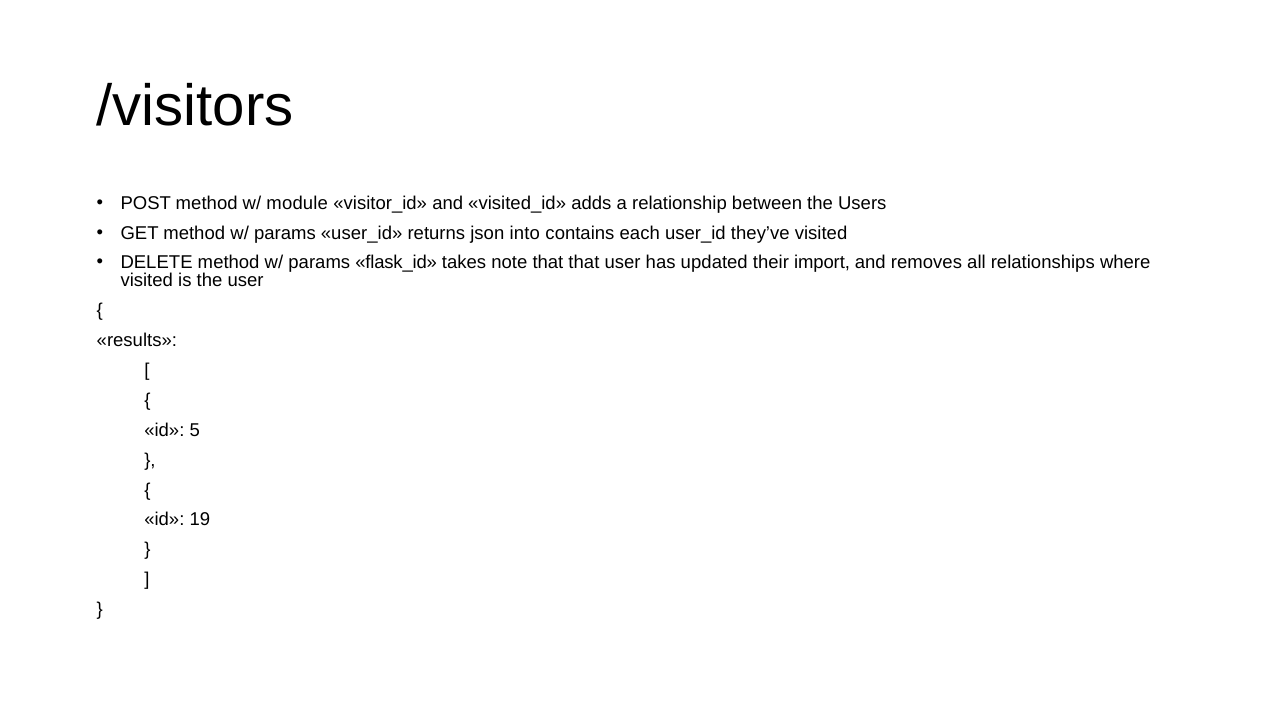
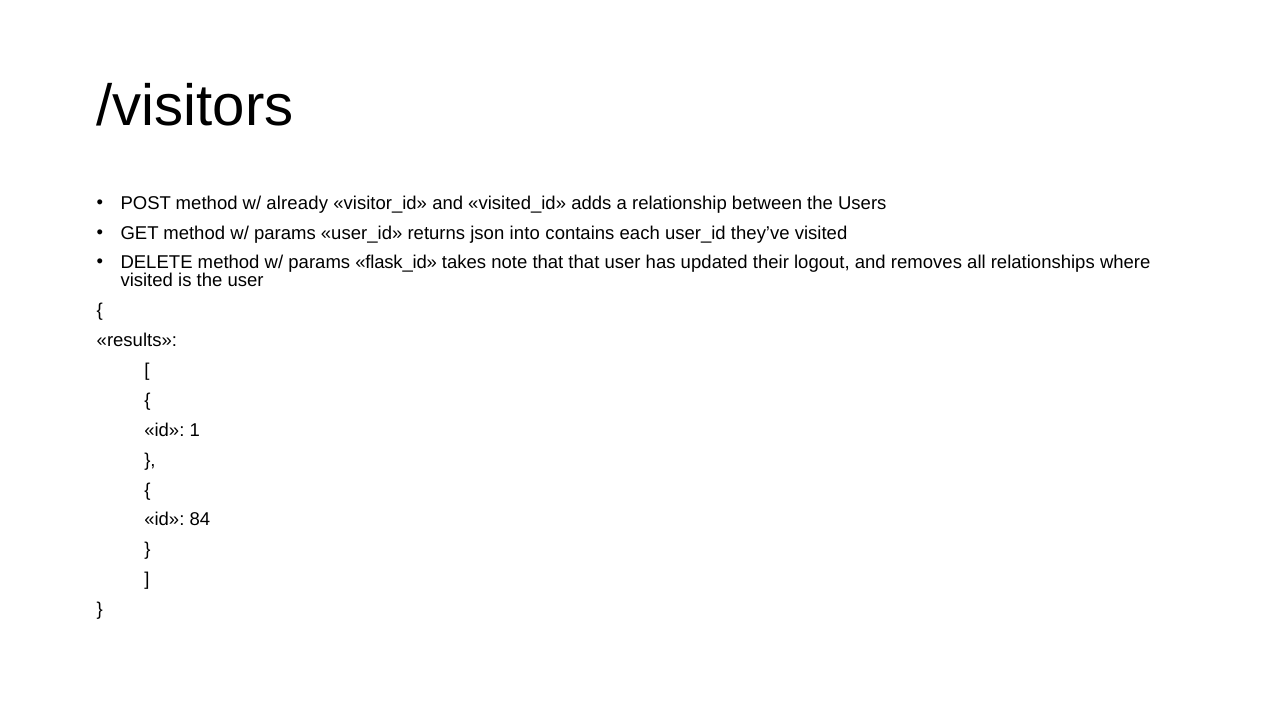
module: module -> already
import: import -> logout
5: 5 -> 1
19: 19 -> 84
